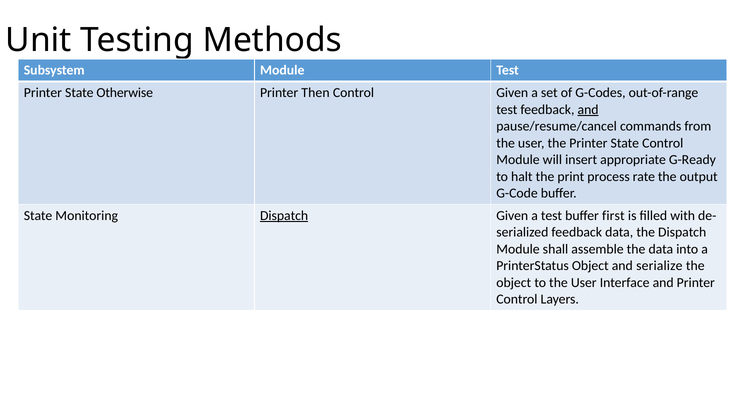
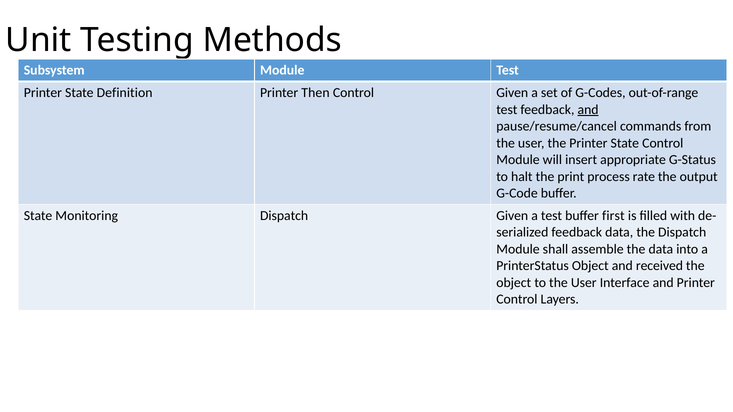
Otherwise: Otherwise -> Definition
G-Ready: G-Ready -> G-Status
Dispatch at (284, 216) underline: present -> none
serialize: serialize -> received
